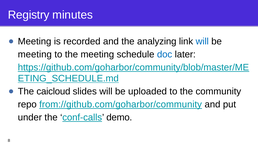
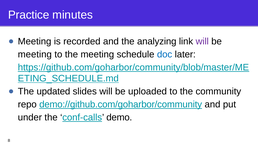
Registry: Registry -> Practice
will at (202, 41) colour: blue -> purple
caicloud: caicloud -> updated
from://github.com/goharbor/community: from://github.com/goharbor/community -> demo://github.com/goharbor/community
